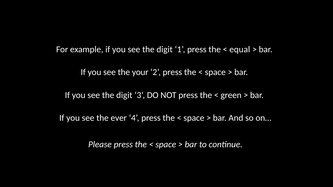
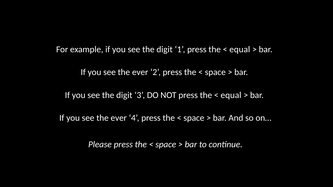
your at (140, 72): your -> ever
green at (231, 95): green -> equal
